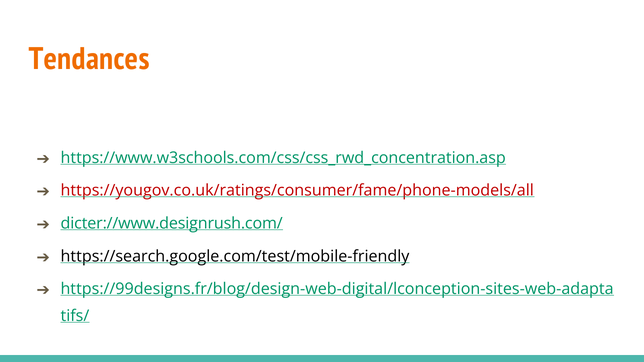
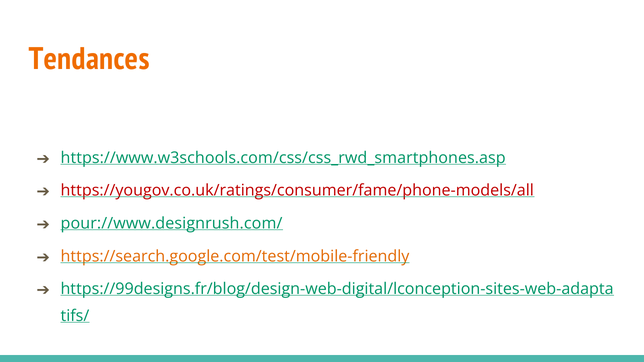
https://www.w3schools.com/css/css_rwd_concentration.asp: https://www.w3schools.com/css/css_rwd_concentration.asp -> https://www.w3schools.com/css/css_rwd_smartphones.asp
dicter://www.designrush.com/: dicter://www.designrush.com/ -> pour://www.designrush.com/
https://search.google.com/test/mobile-friendly colour: black -> orange
